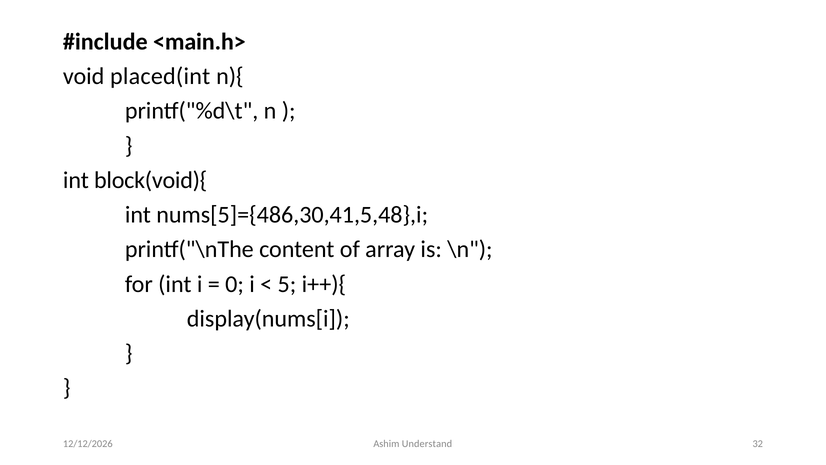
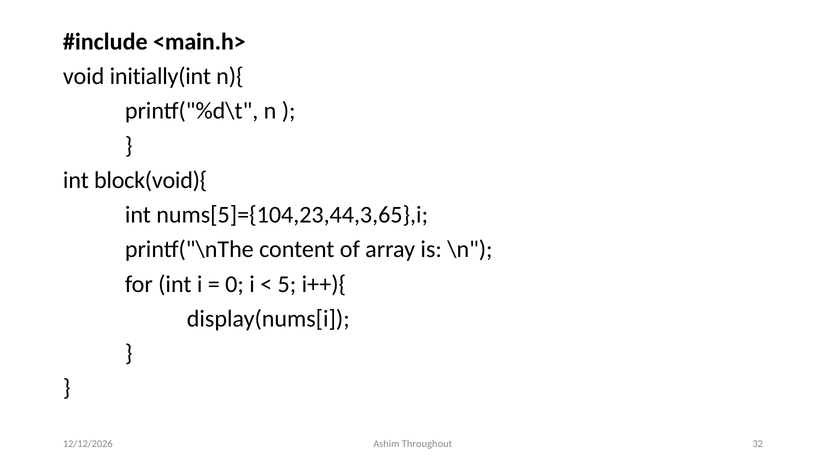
placed(int: placed(int -> initially(int
nums[5]={486,30,41,5,48},i: nums[5]={486,30,41,5,48},i -> nums[5]={104,23,44,3,65},i
Understand: Understand -> Throughout
